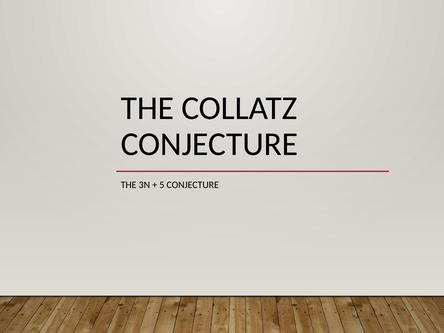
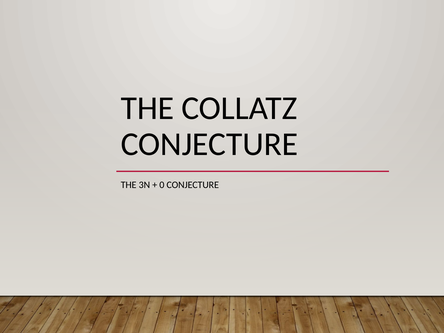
5: 5 -> 0
